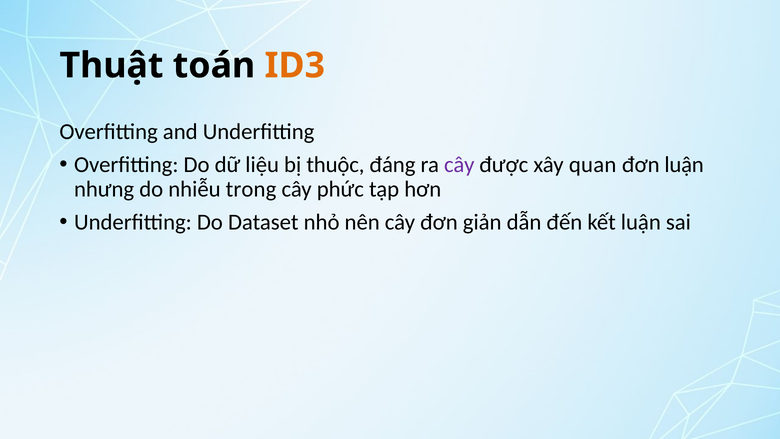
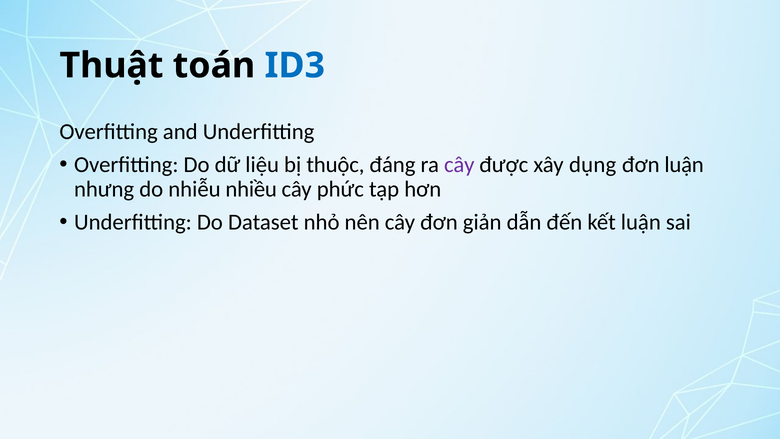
ID3 colour: orange -> blue
quan: quan -> dụng
trong: trong -> nhiều
